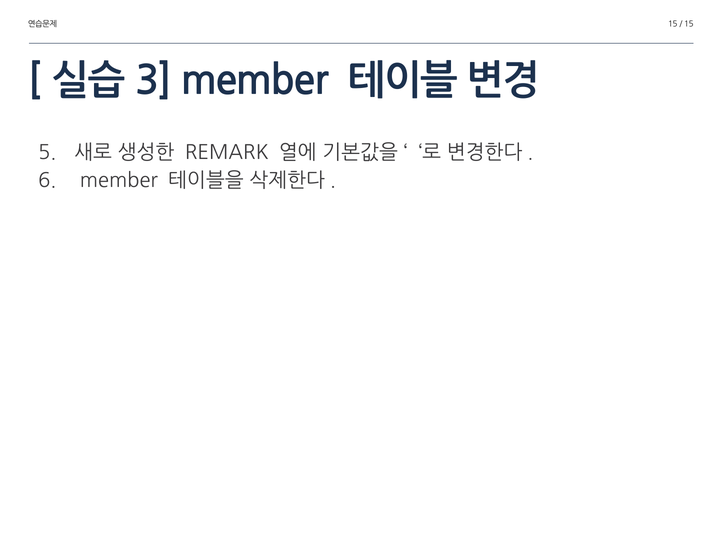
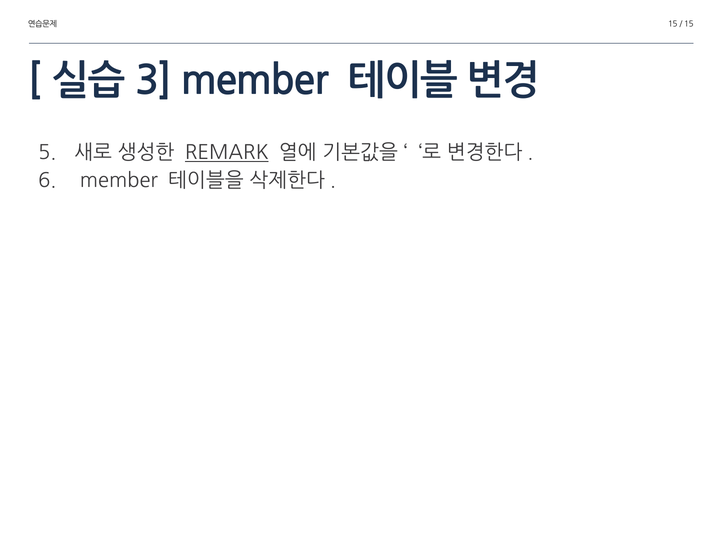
REMARK underline: none -> present
